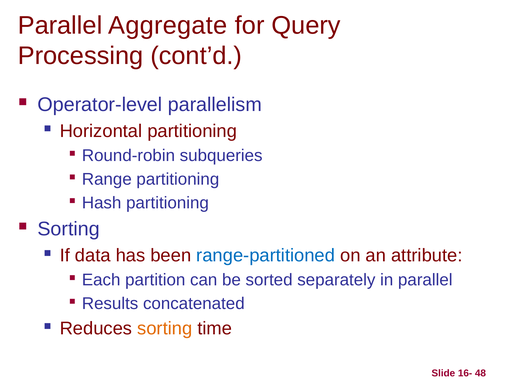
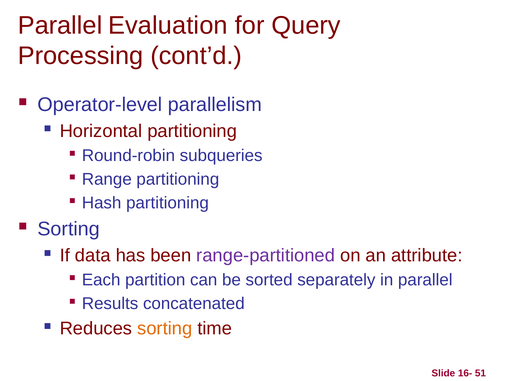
Aggregate: Aggregate -> Evaluation
range-partitioned colour: blue -> purple
48: 48 -> 51
